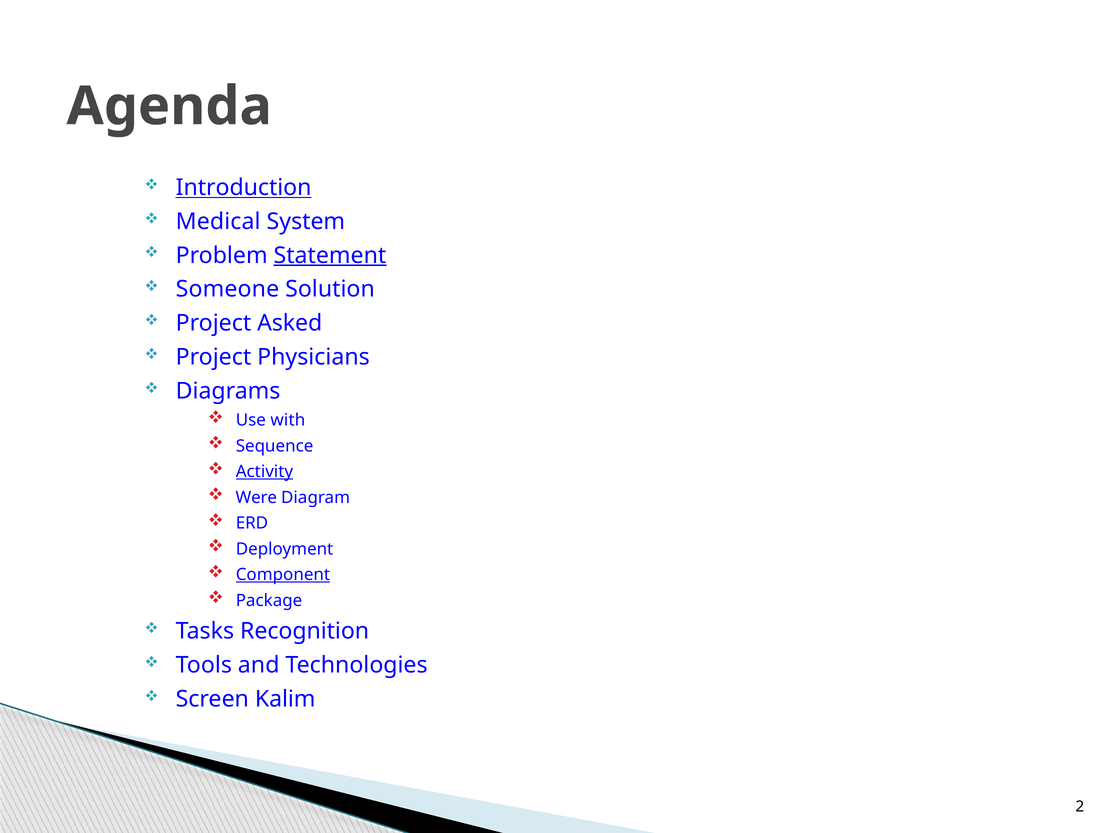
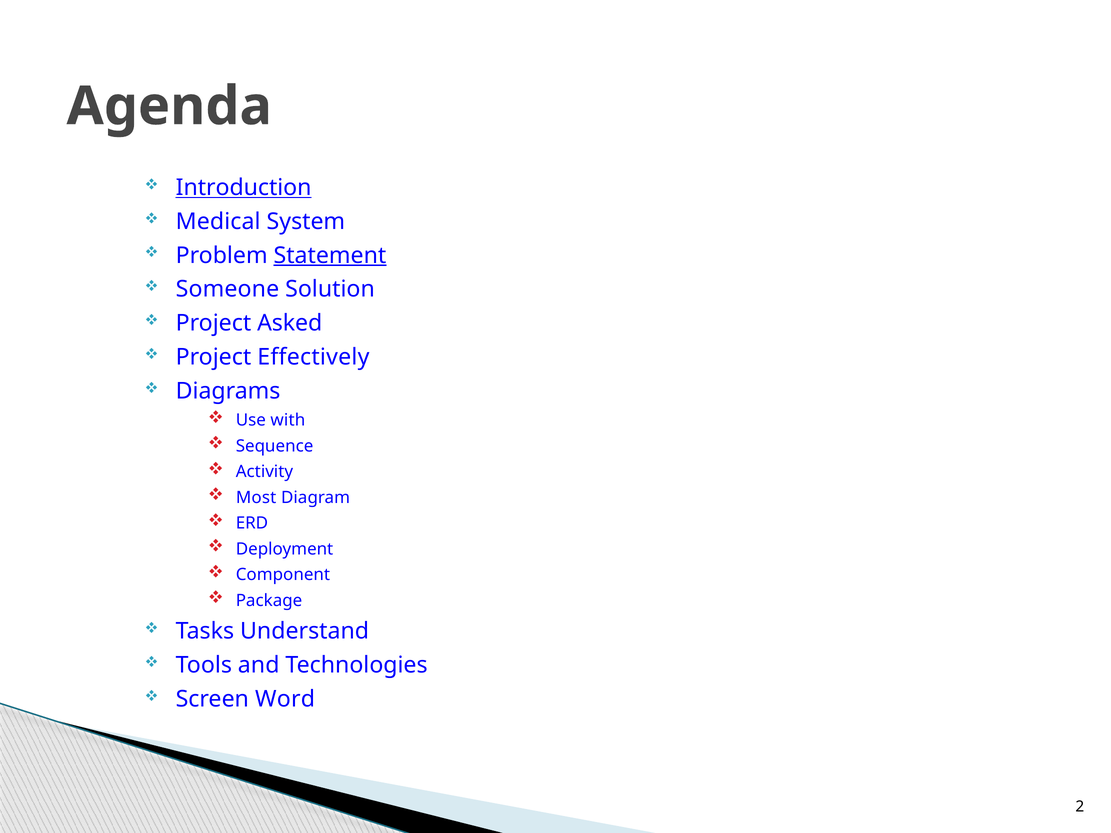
Physicians: Physicians -> Effectively
Activity underline: present -> none
Were: Were -> Most
Component underline: present -> none
Recognition: Recognition -> Understand
Kalim: Kalim -> Word
